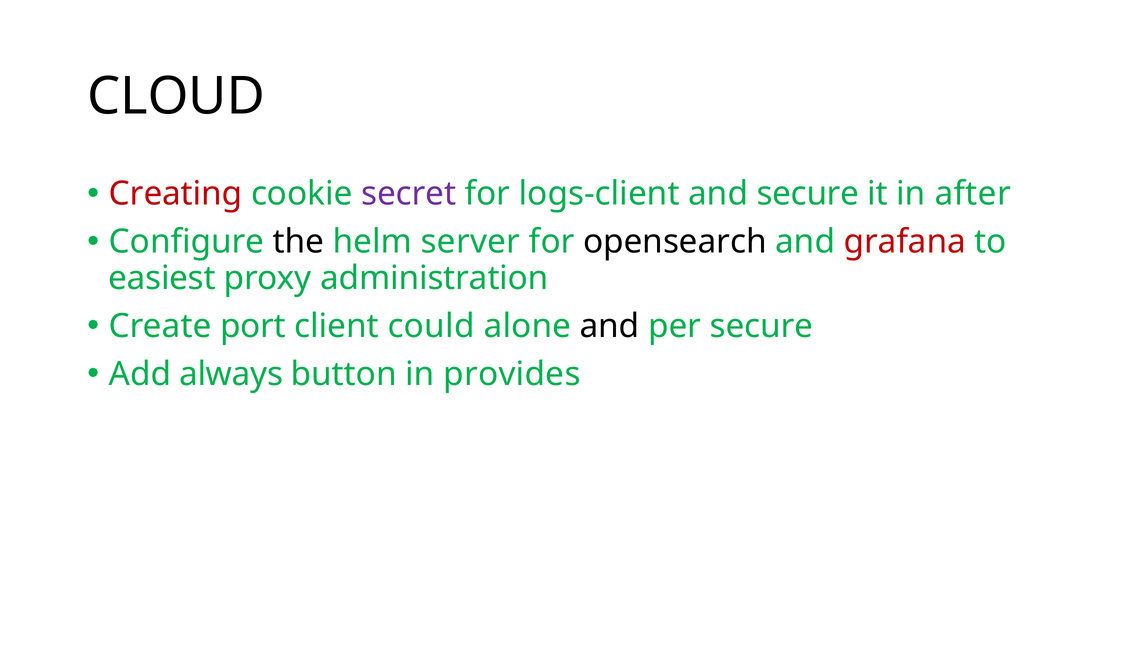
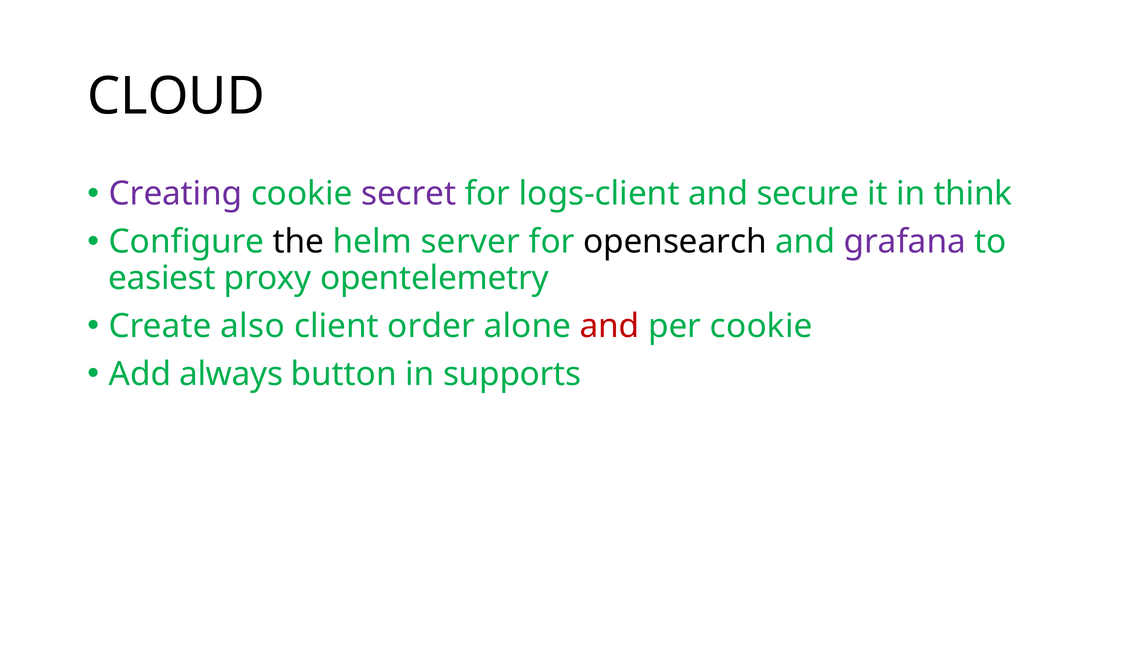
Creating colour: red -> purple
after: after -> think
grafana colour: red -> purple
administration: administration -> opentelemetry
port: port -> also
could: could -> order
and at (610, 326) colour: black -> red
per secure: secure -> cookie
provides: provides -> supports
